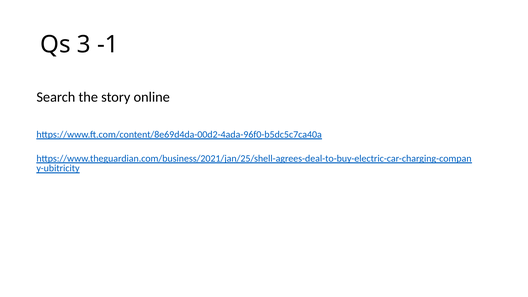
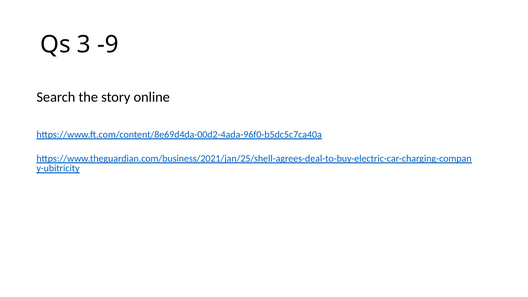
-1: -1 -> -9
